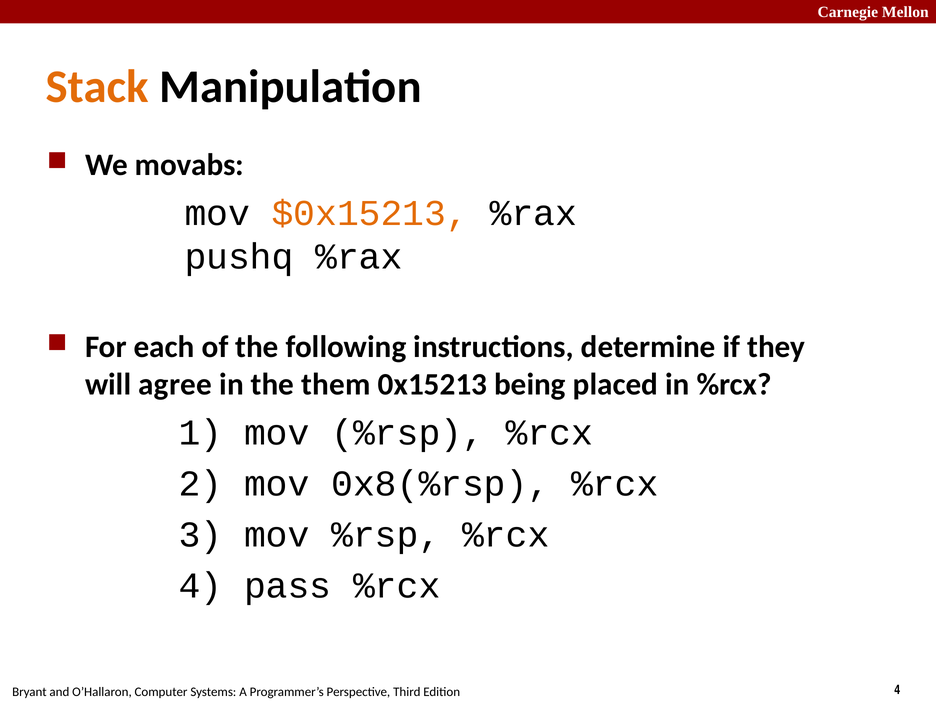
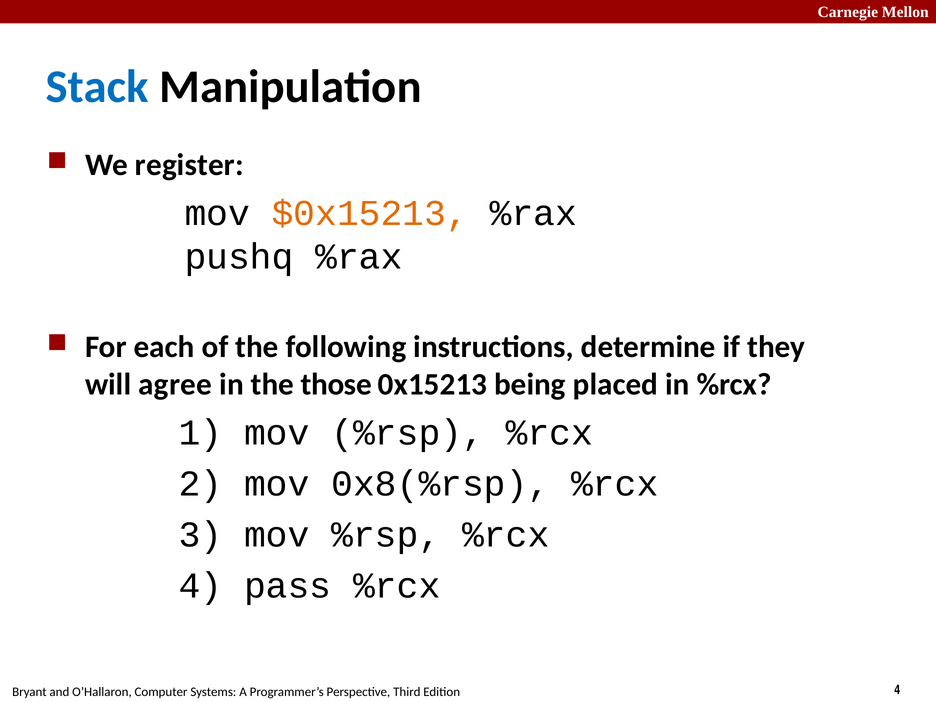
Stack colour: orange -> blue
movabs: movabs -> register
them: them -> those
